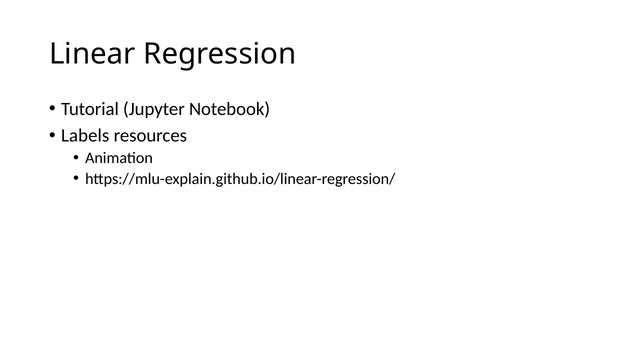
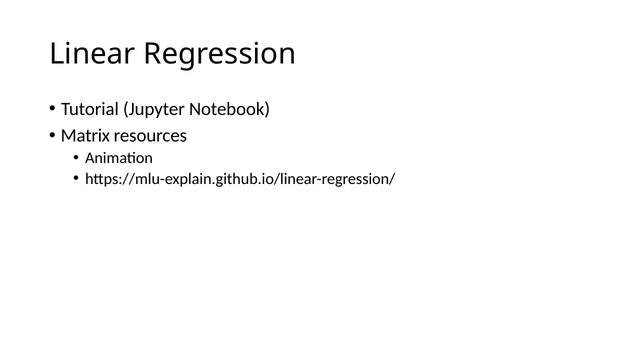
Labels: Labels -> Matrix
